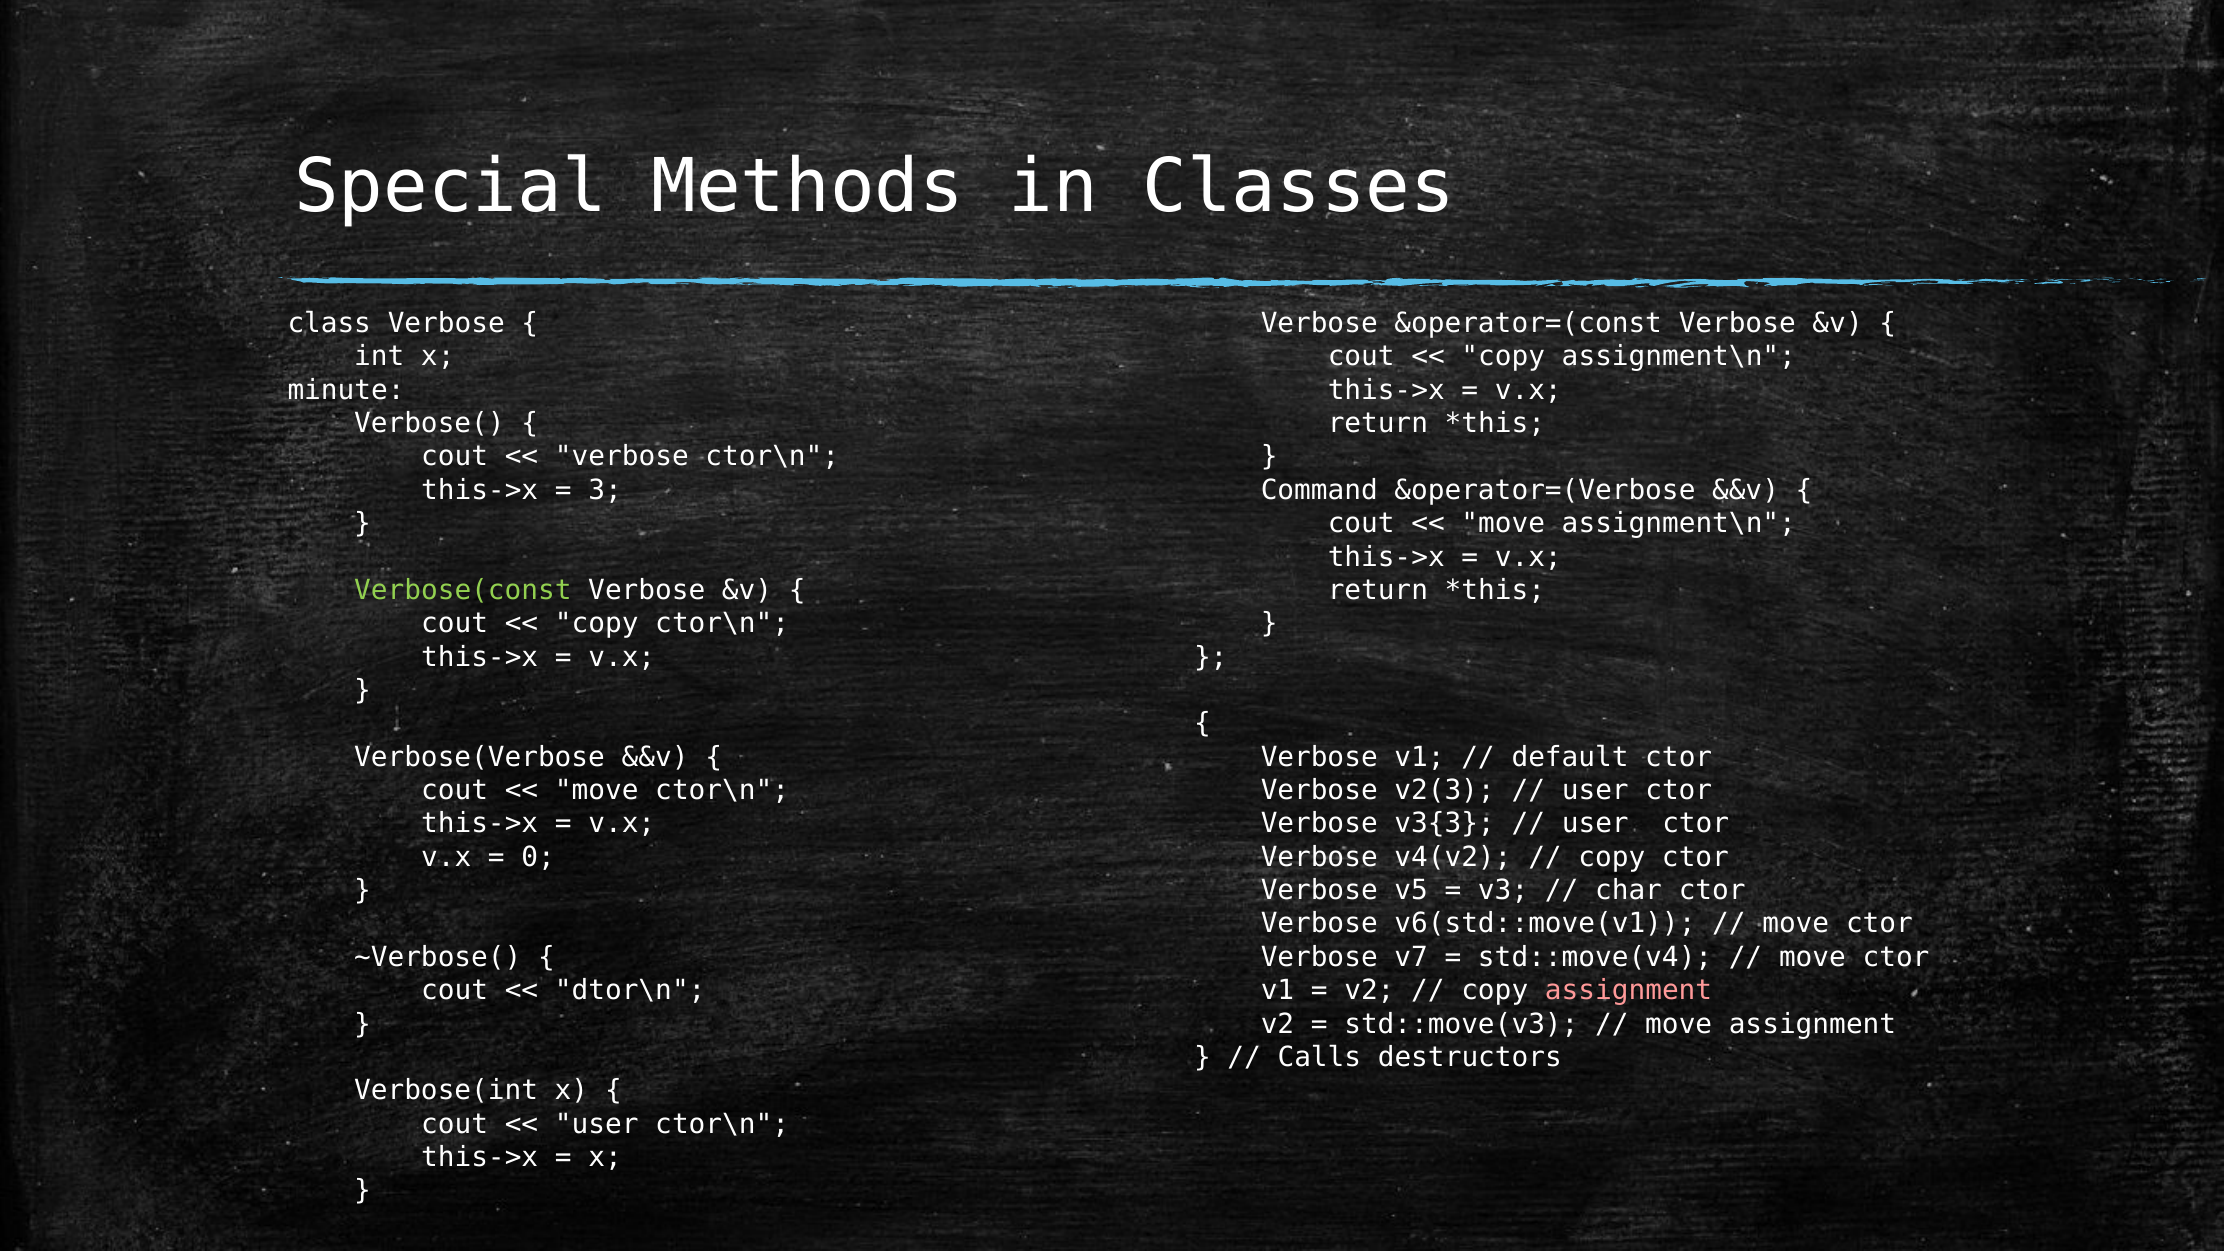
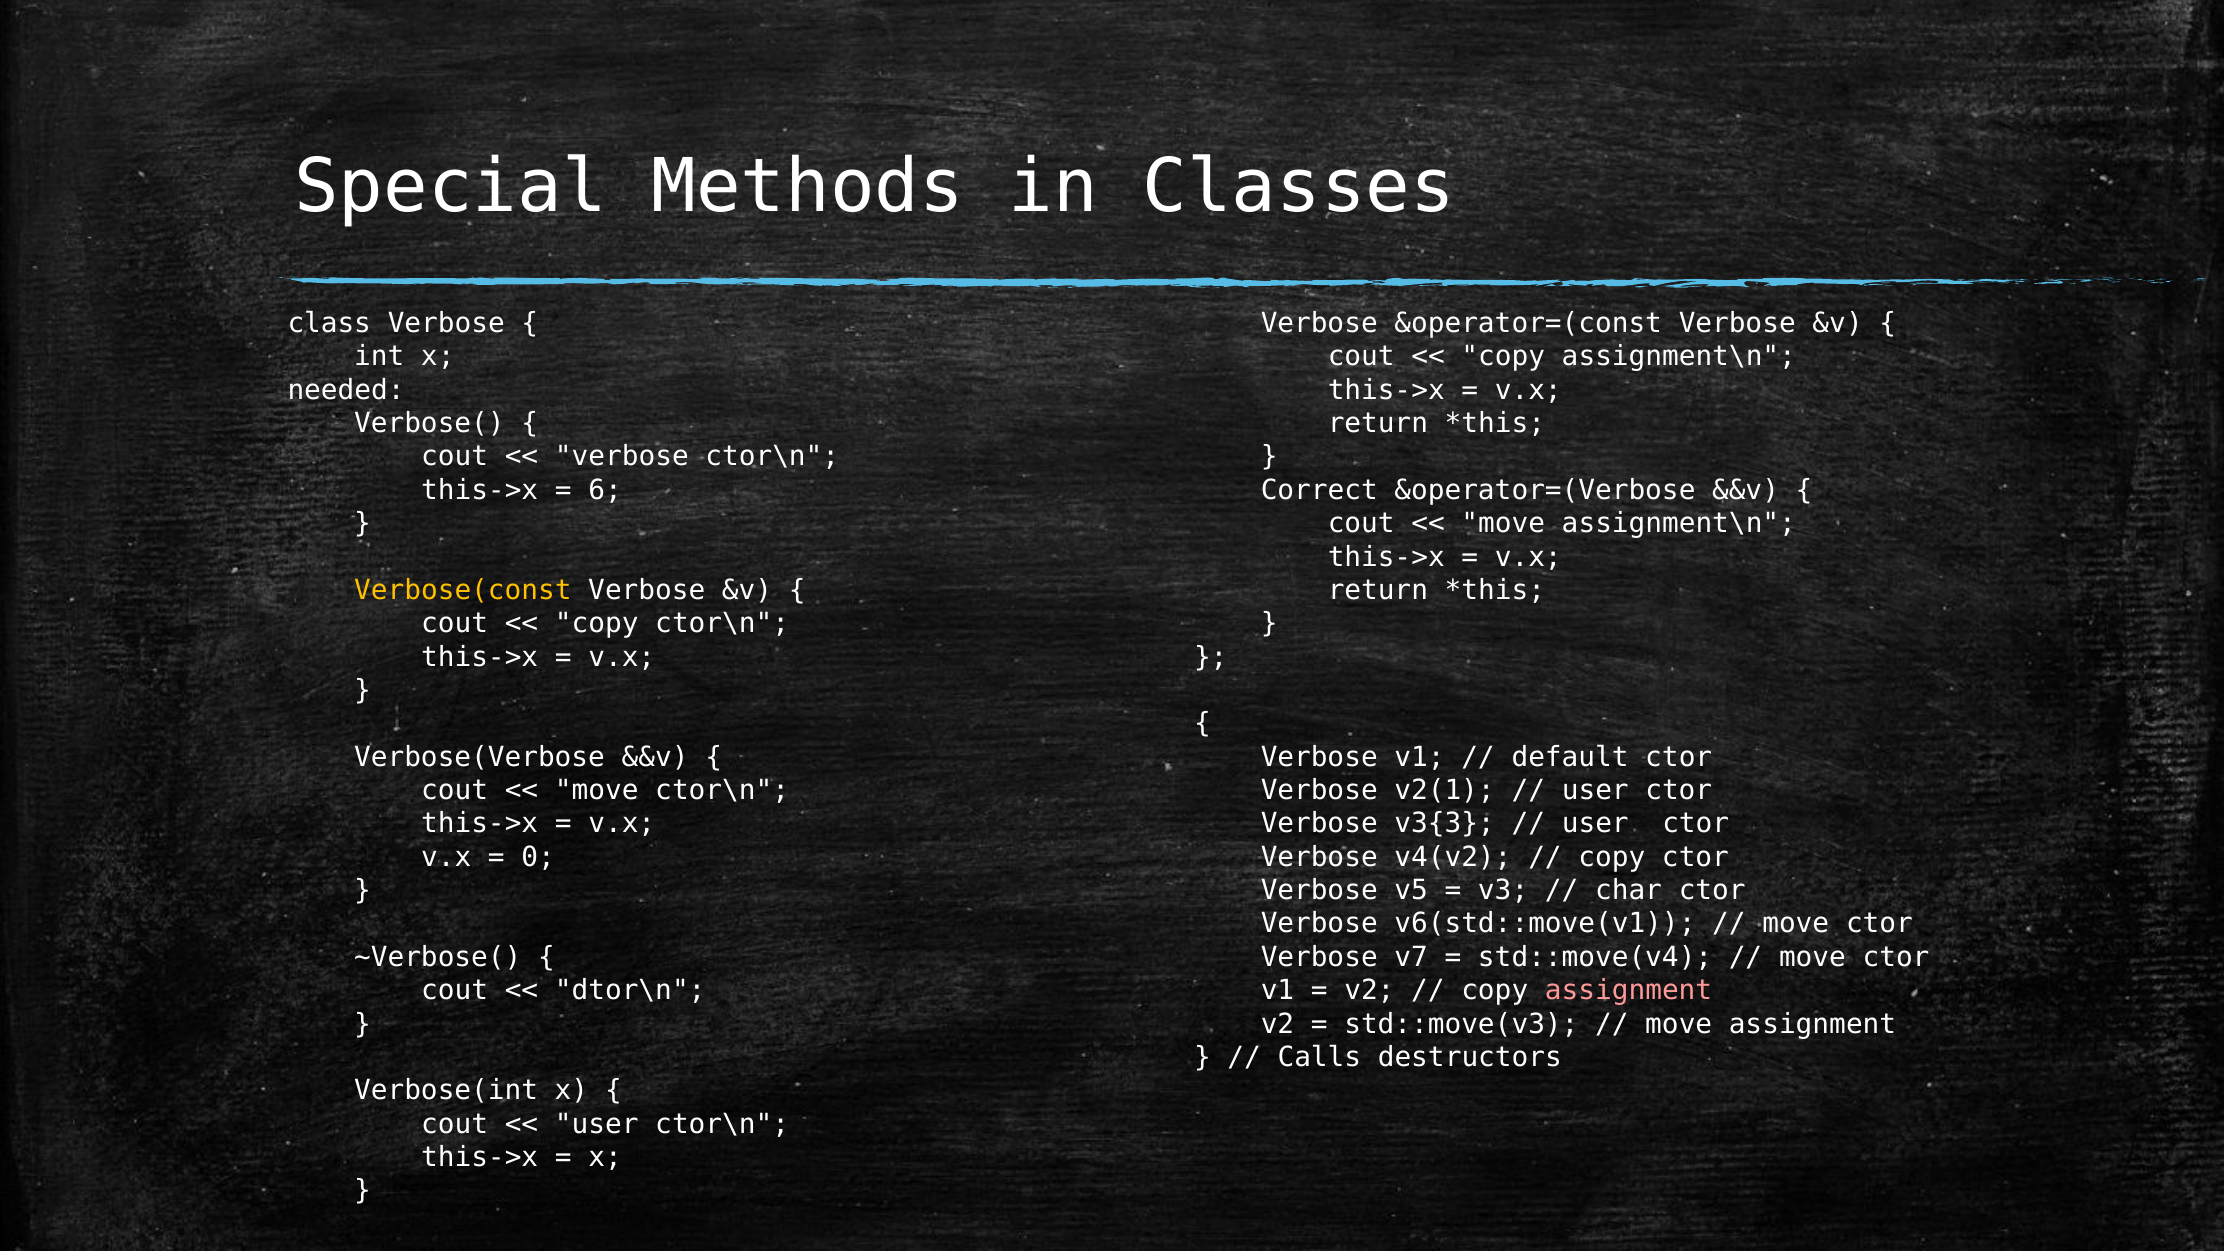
minute: minute -> needed
3: 3 -> 6
Command: Command -> Correct
Verbose(const colour: light green -> yellow
v2(3: v2(3 -> v2(1
